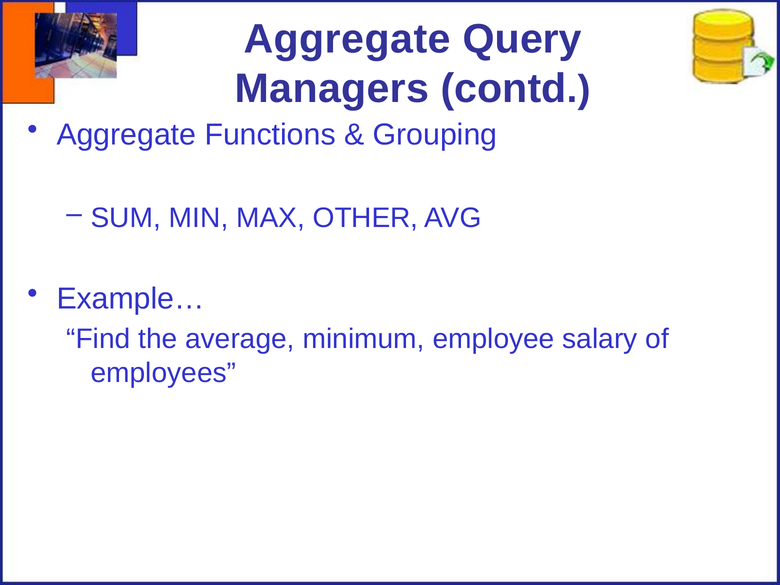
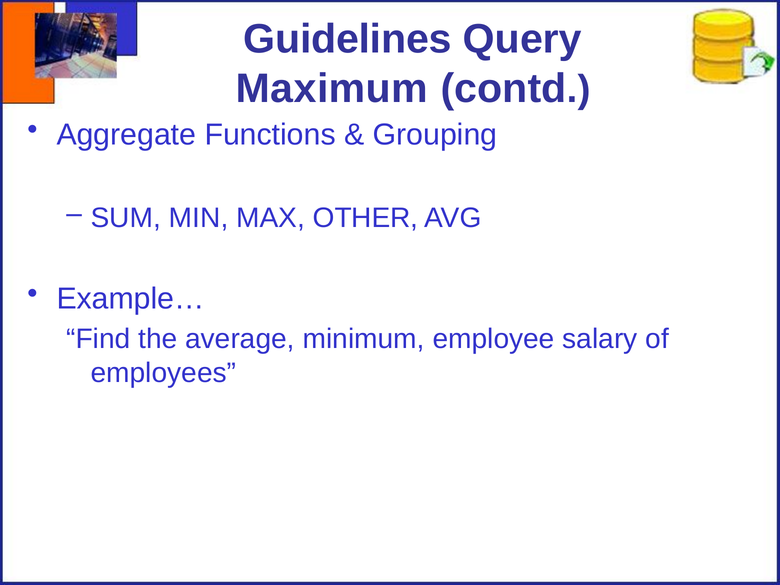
Aggregate at (347, 39): Aggregate -> Guidelines
Managers: Managers -> Maximum
